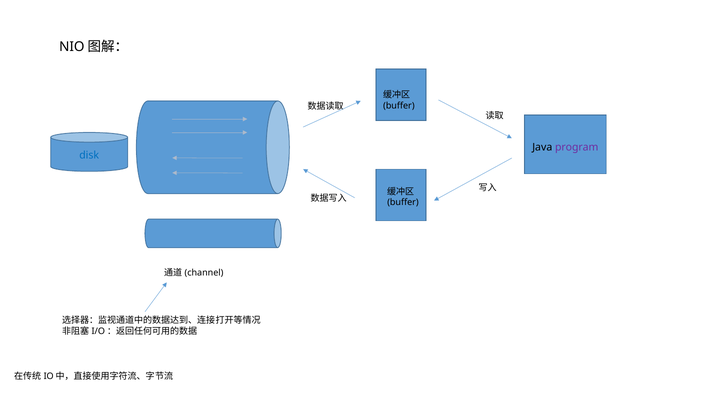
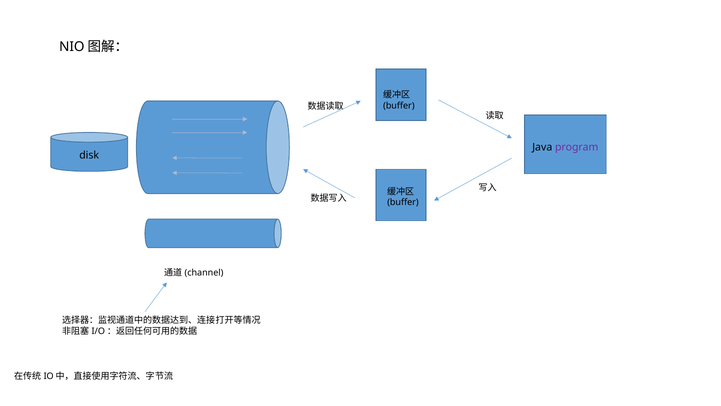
disk colour: blue -> black
